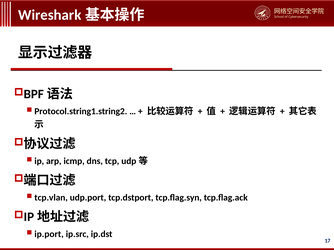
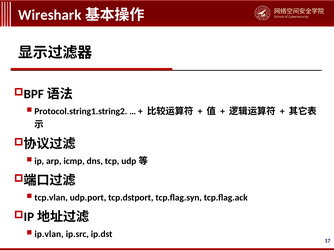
ip.port: ip.port -> ip.vlan
